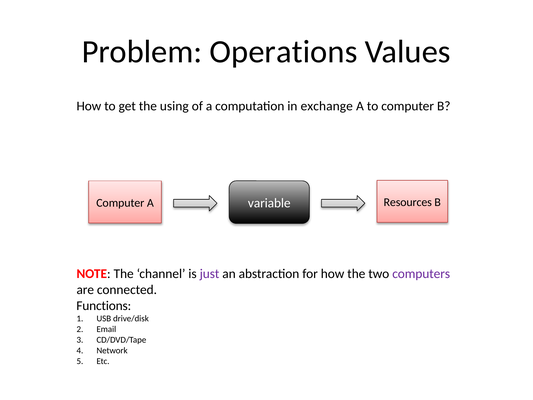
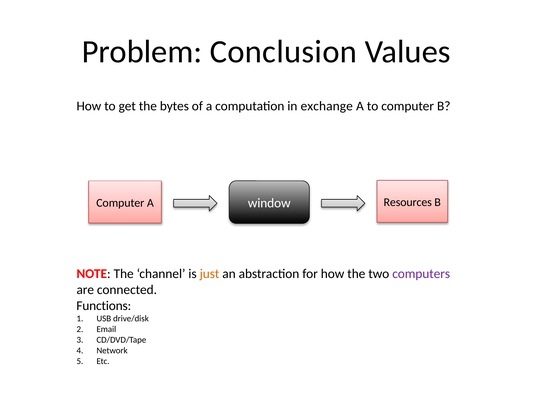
Operations: Operations -> Conclusion
using: using -> bytes
variable: variable -> window
just colour: purple -> orange
